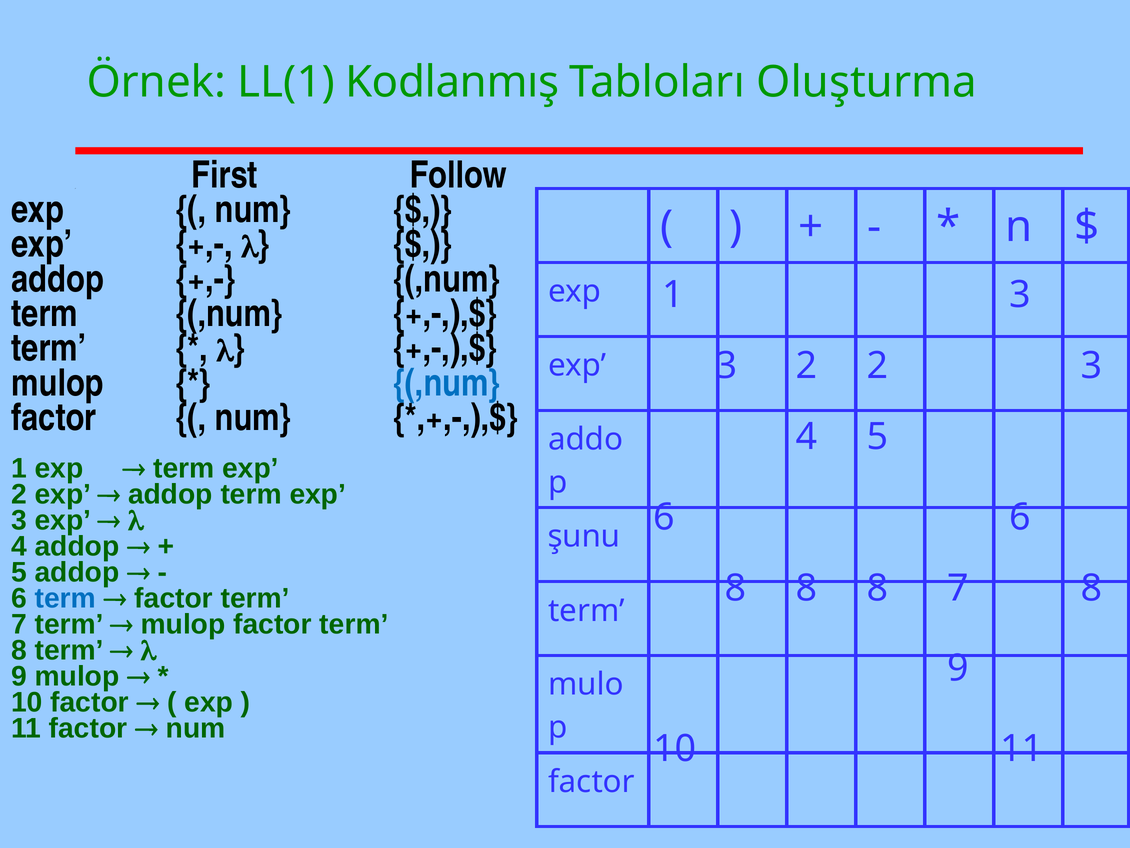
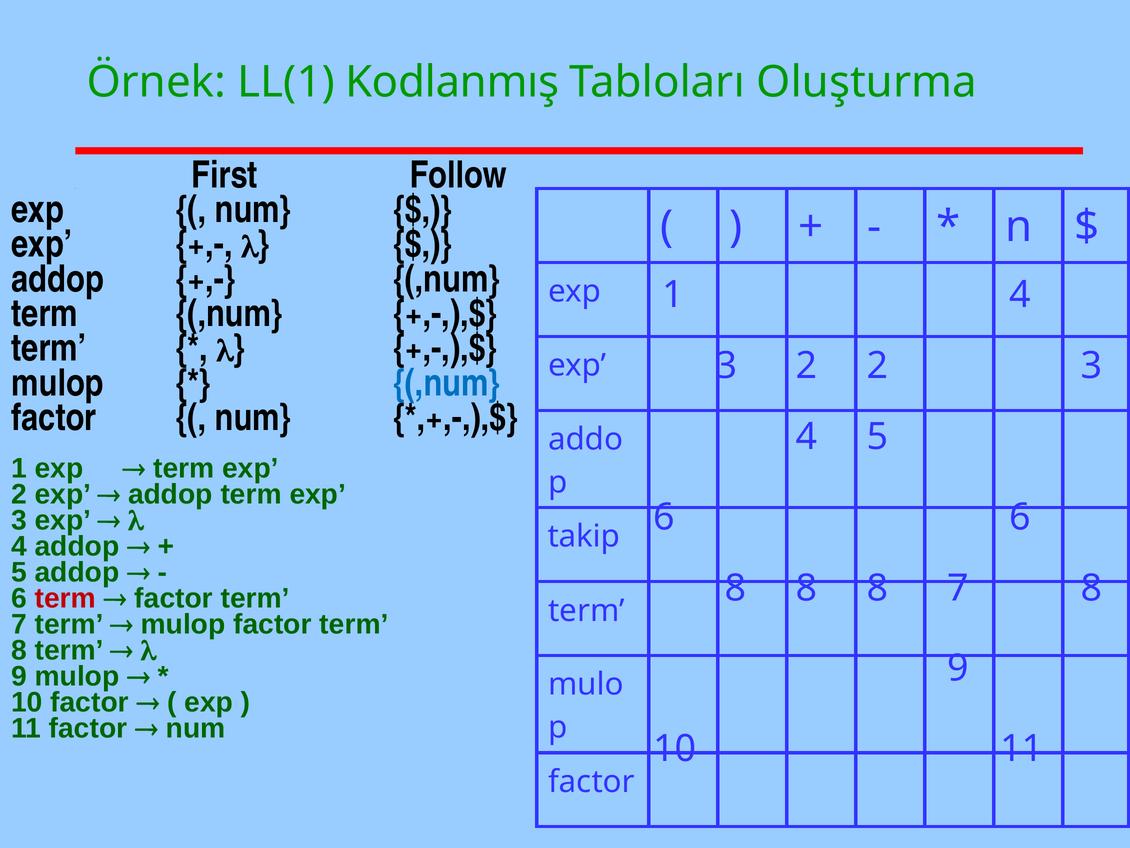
1 3: 3 -> 4
şunu: şunu -> takip
term at (65, 598) colour: blue -> red
